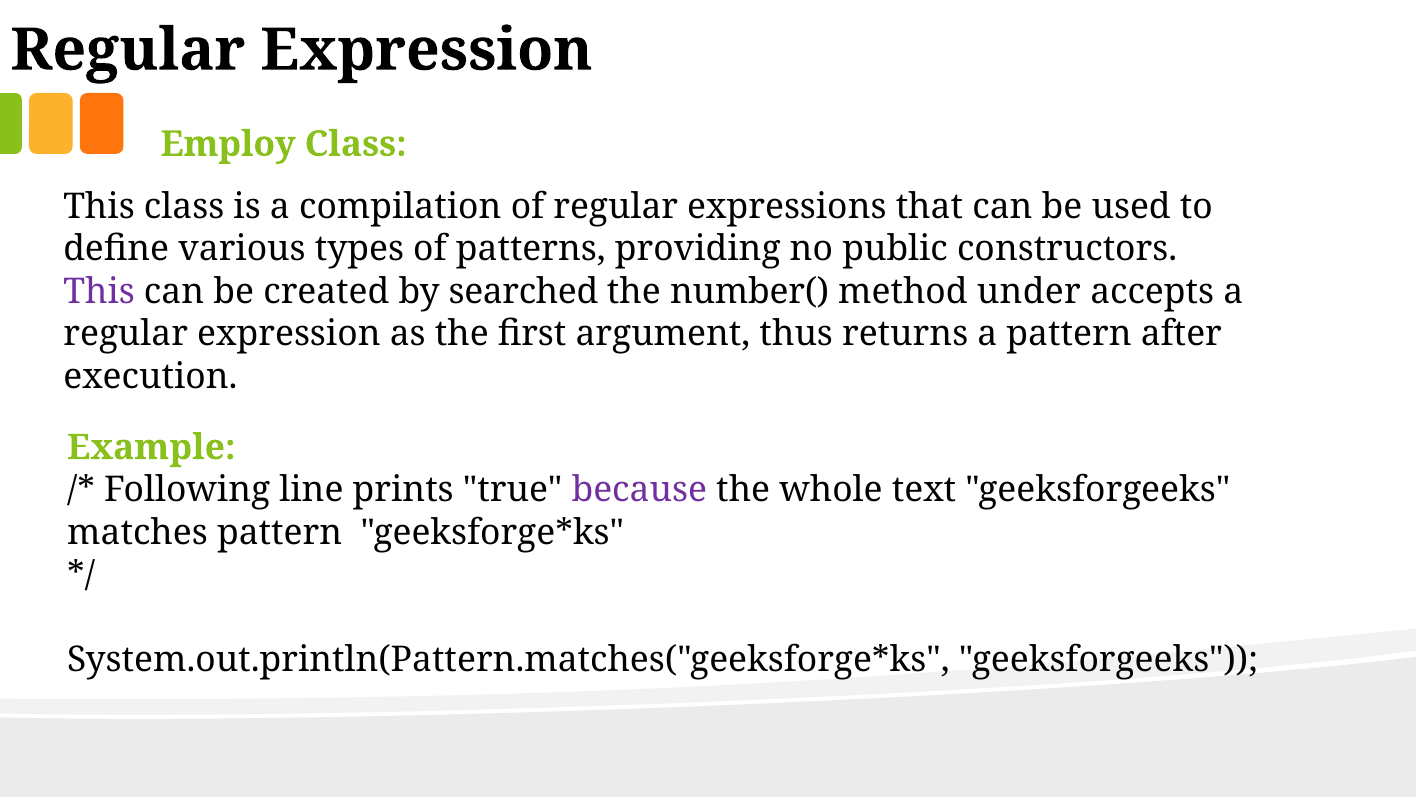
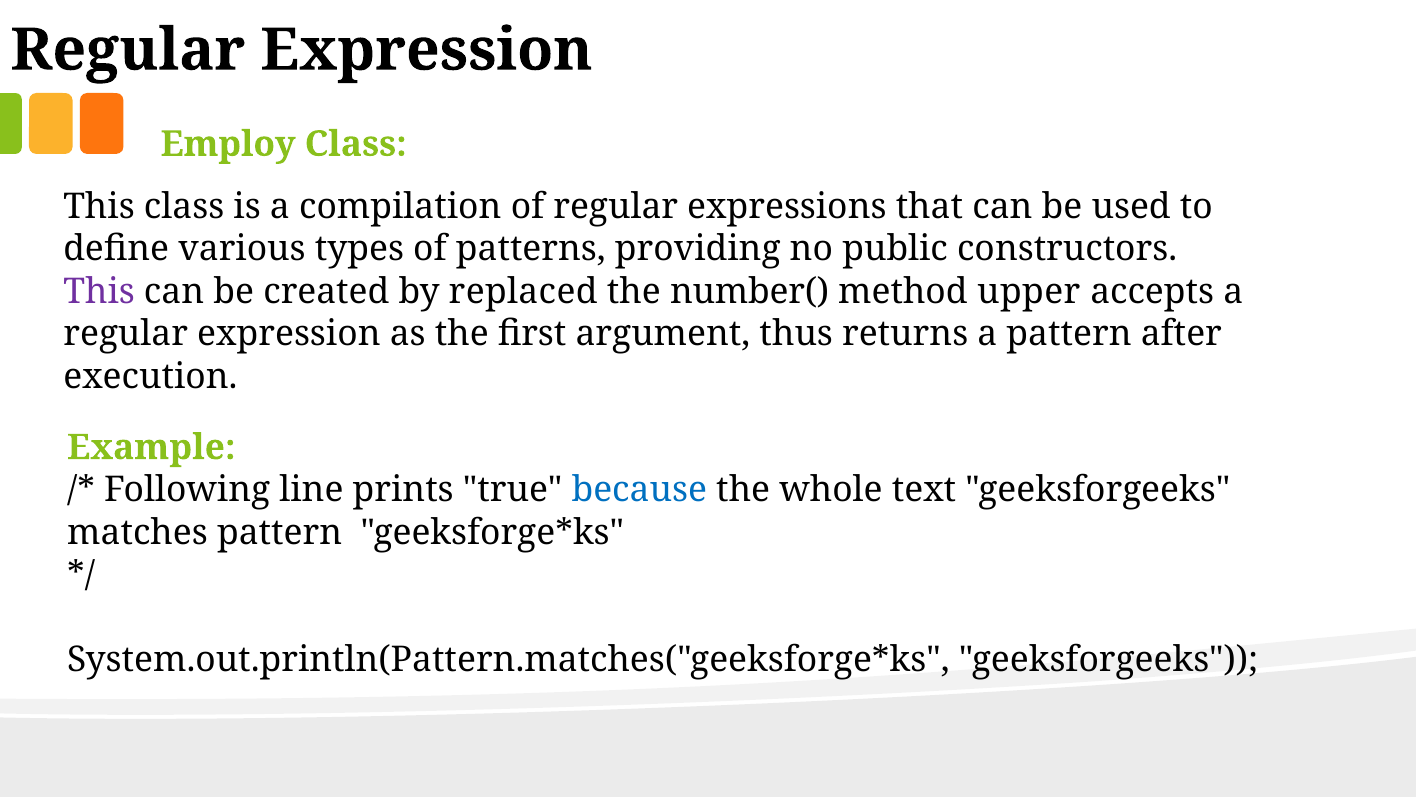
searched: searched -> replaced
under: under -> upper
because colour: purple -> blue
